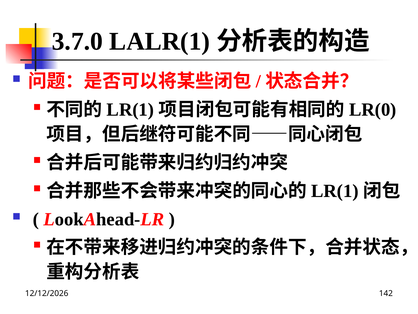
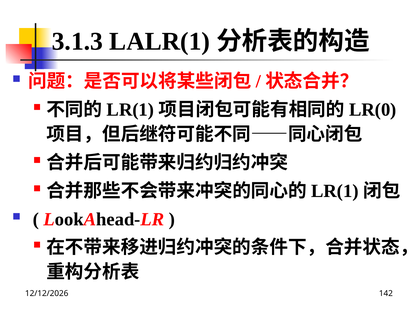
3.7.0: 3.7.0 -> 3.1.3
